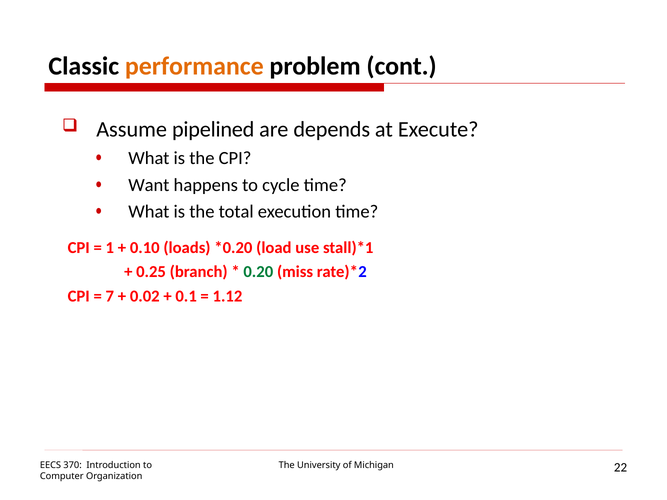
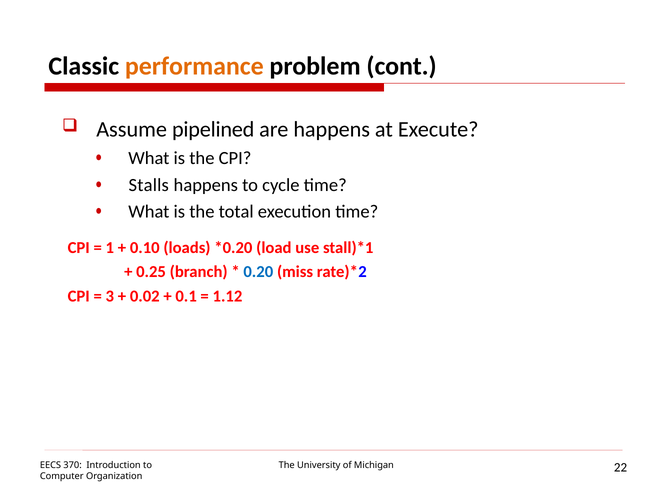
are depends: depends -> happens
Want: Want -> Stalls
0.20 colour: green -> blue
7: 7 -> 3
